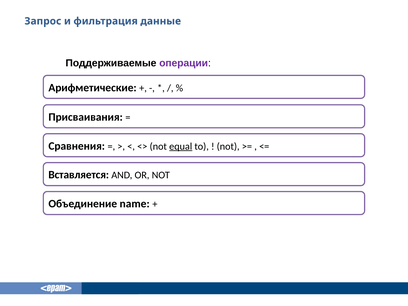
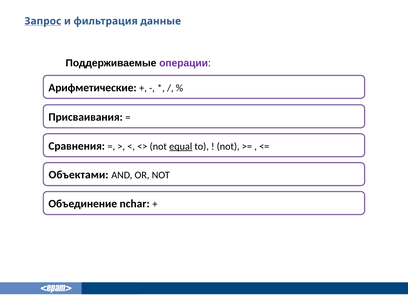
Запрос underline: none -> present
Вставляется: Вставляется -> Объектами
name: name -> nchar
